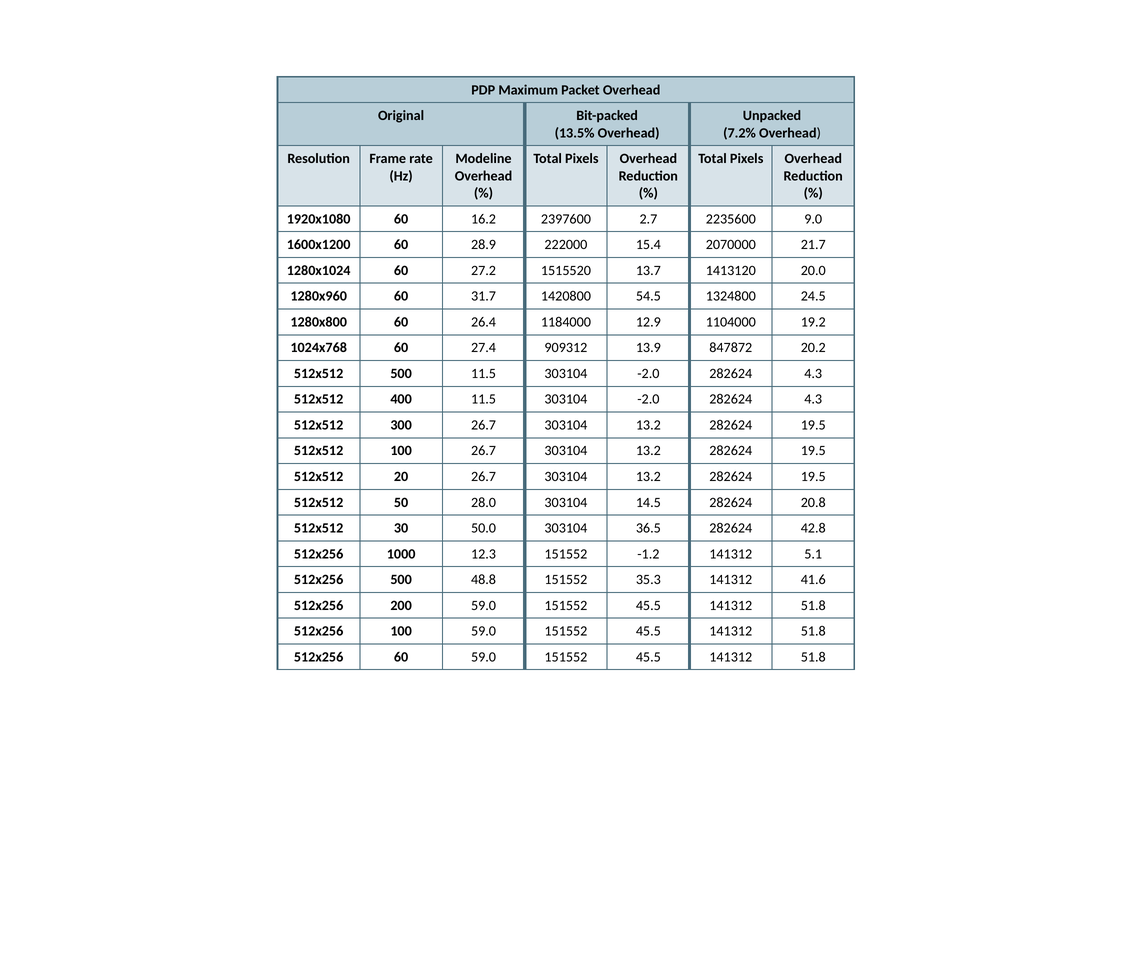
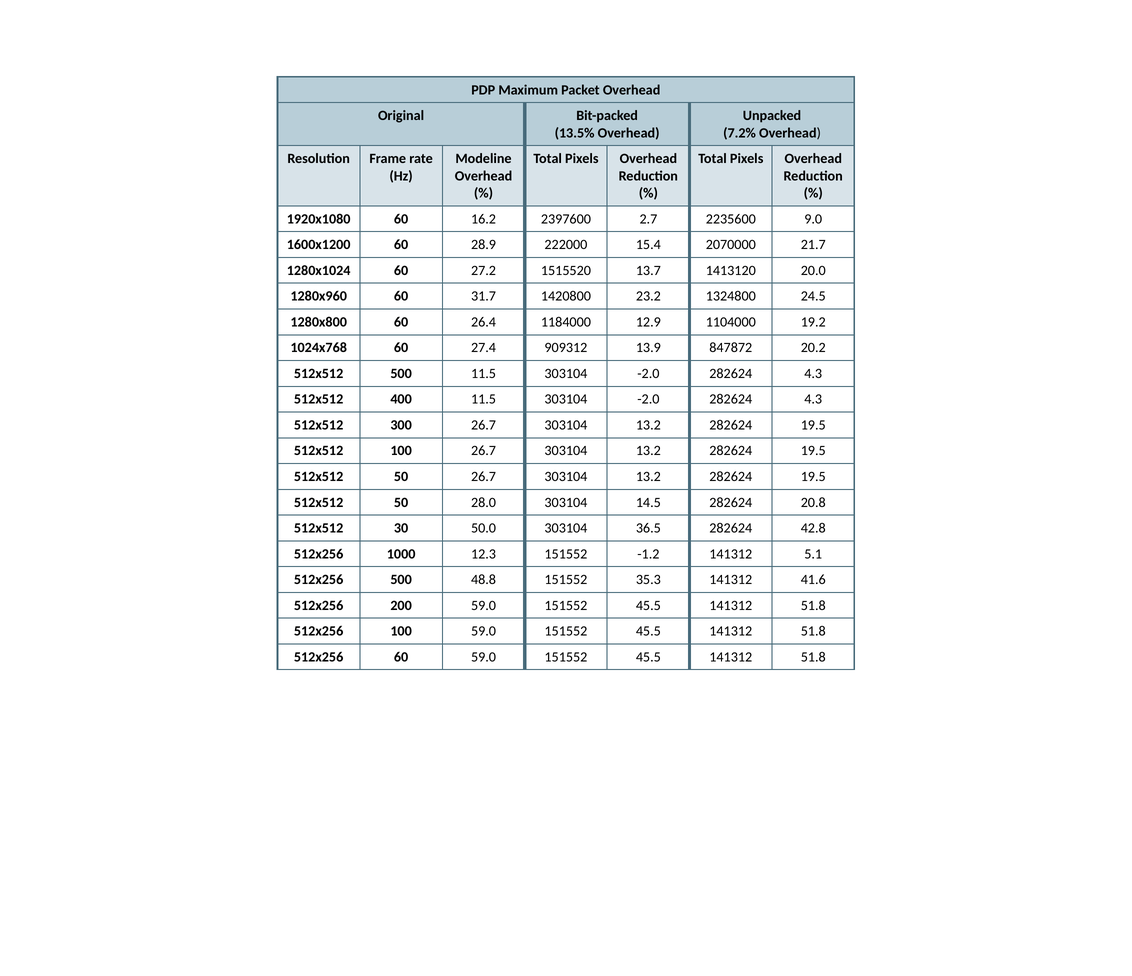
54.5: 54.5 -> 23.2
20 at (401, 477): 20 -> 50
